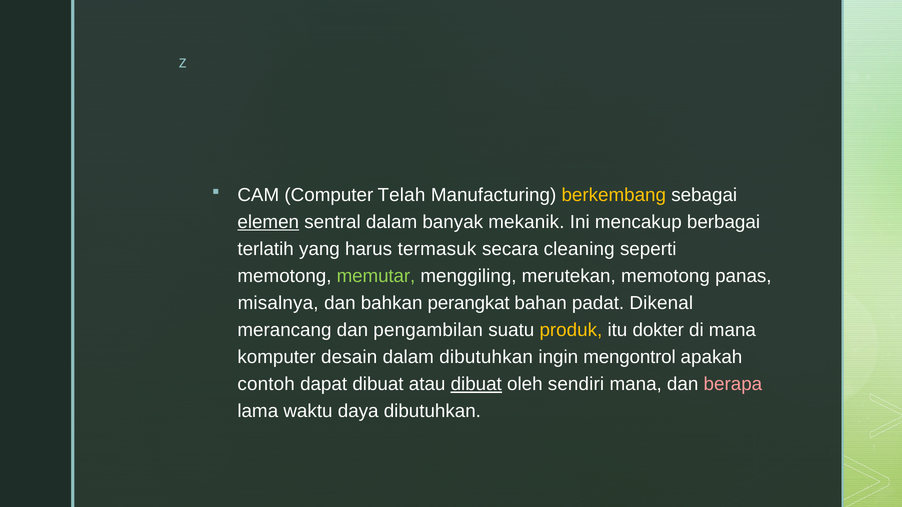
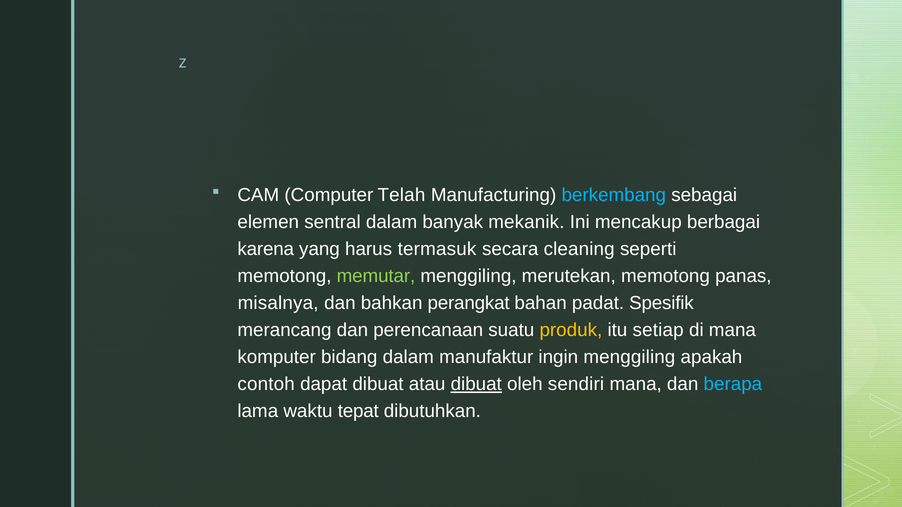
berkembang colour: yellow -> light blue
elemen underline: present -> none
terlatih: terlatih -> karena
Dikenal: Dikenal -> Spesifik
pengambilan: pengambilan -> perencanaan
dokter: dokter -> setiap
desain: desain -> bidang
dalam dibutuhkan: dibutuhkan -> manufaktur
ingin mengontrol: mengontrol -> menggiling
berapa colour: pink -> light blue
daya: daya -> tepat
